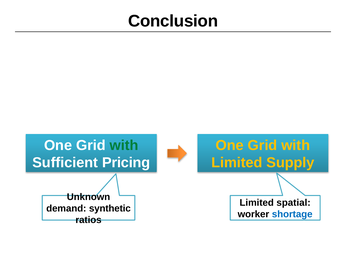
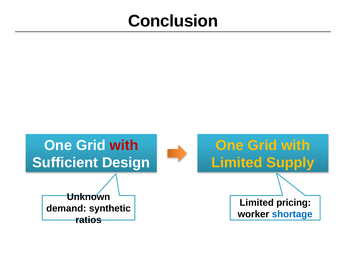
with at (124, 145) colour: green -> red
Pricing: Pricing -> Design
spatial: spatial -> pricing
